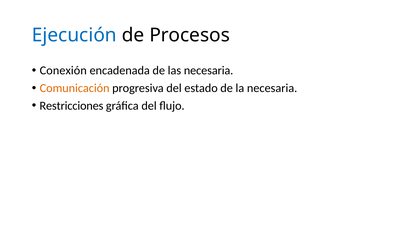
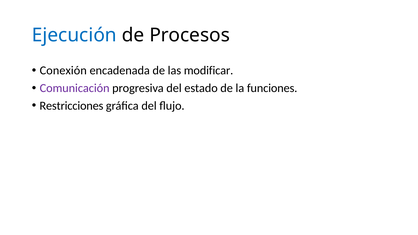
las necesaria: necesaria -> modificar
Comunicación colour: orange -> purple
la necesaria: necesaria -> funciones
